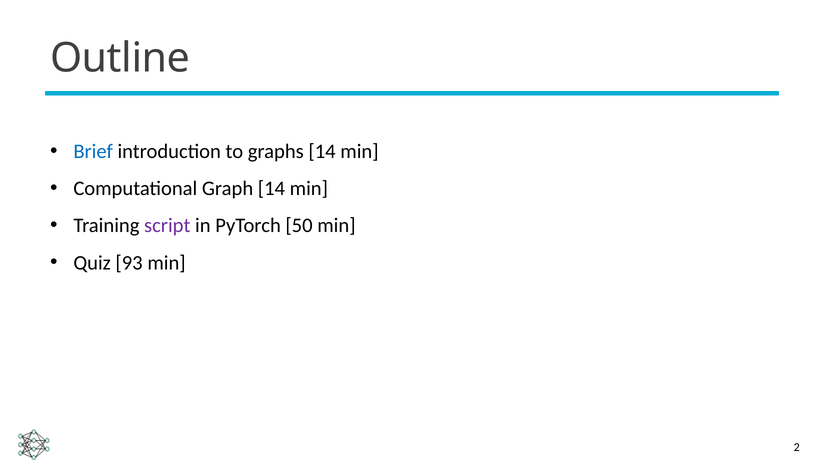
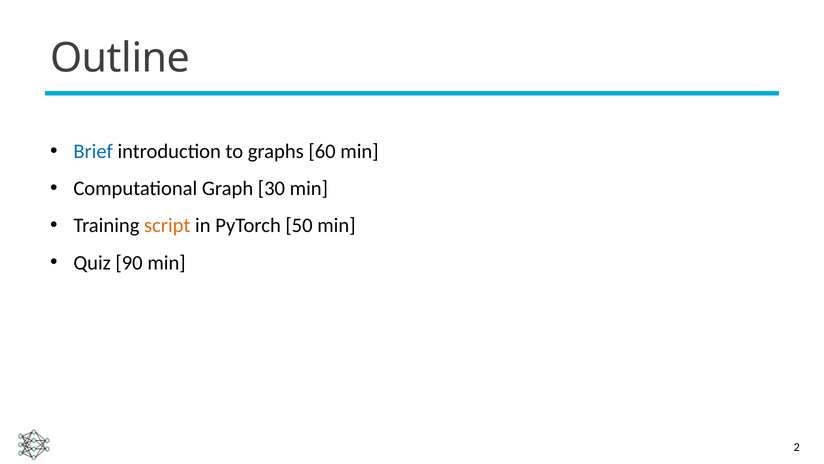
graphs 14: 14 -> 60
Graph 14: 14 -> 30
script colour: purple -> orange
93: 93 -> 90
